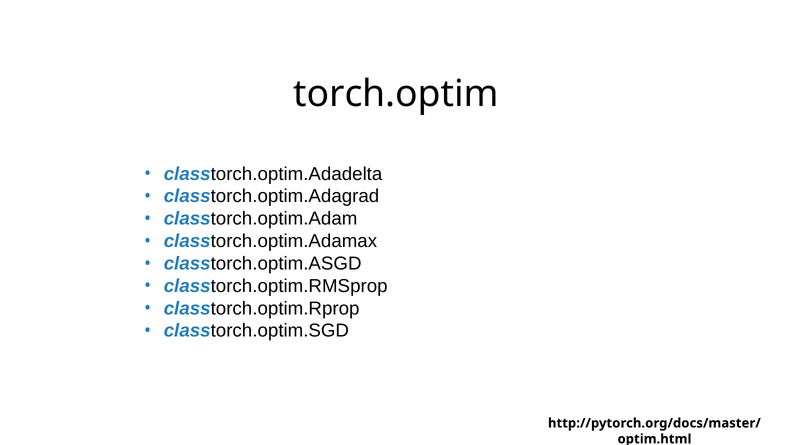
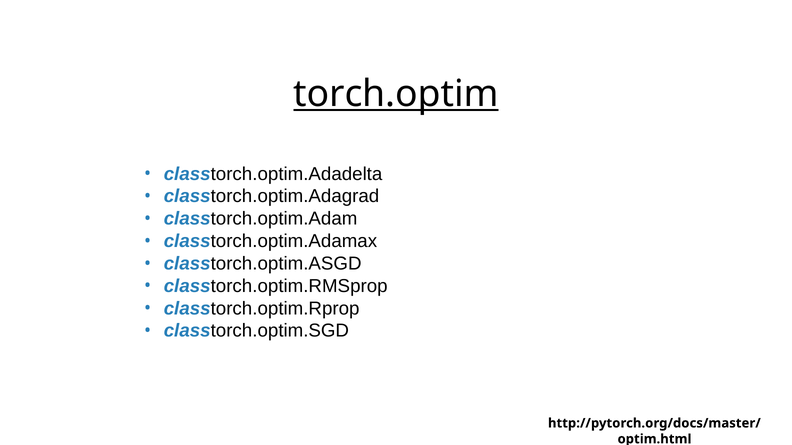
torch.optim underline: none -> present
